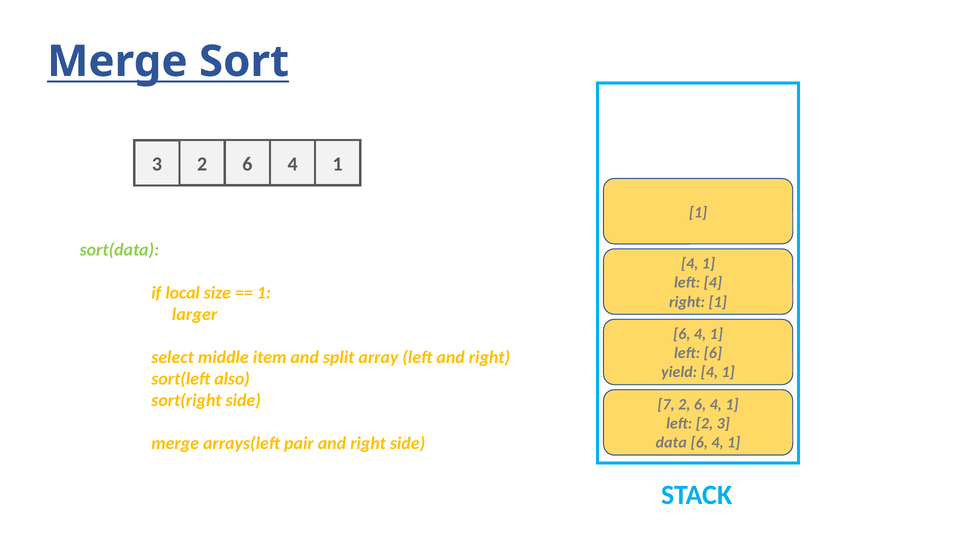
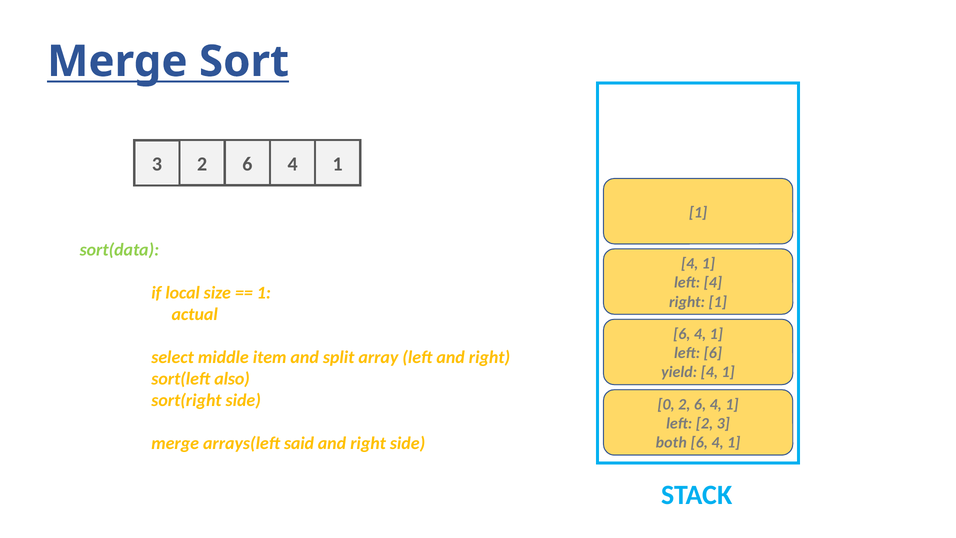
larger: larger -> actual
7: 7 -> 0
data: data -> both
pair: pair -> said
